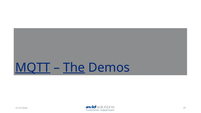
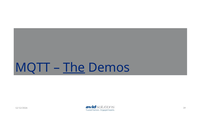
MQTT underline: present -> none
